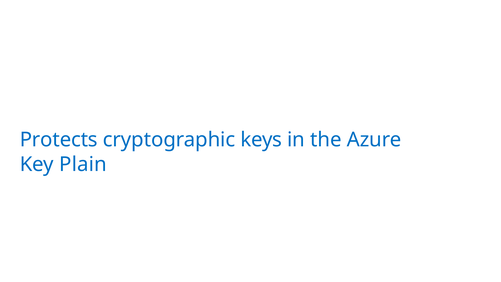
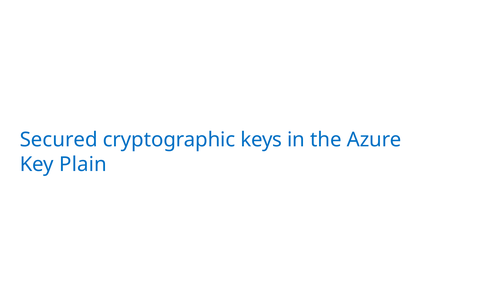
Protects: Protects -> Secured
